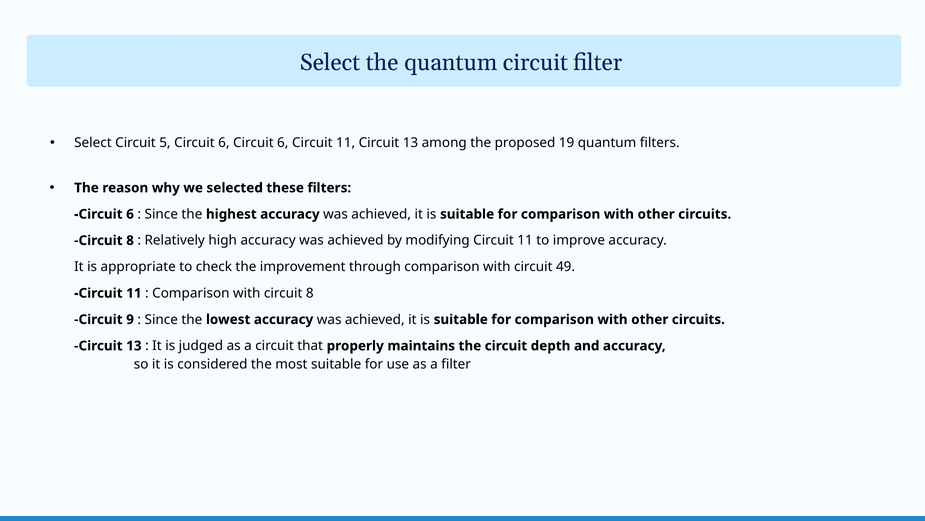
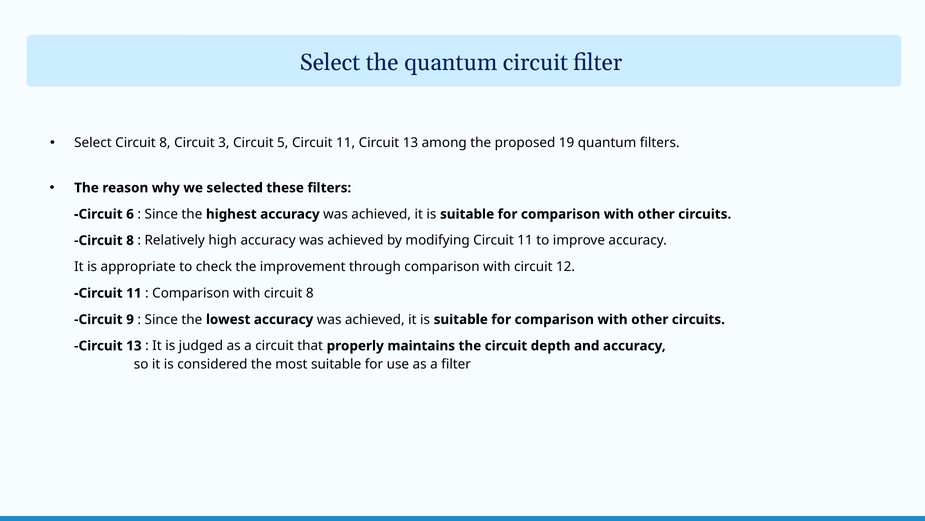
Select Circuit 5: 5 -> 8
6 at (224, 143): 6 -> 3
6 at (283, 143): 6 -> 5
49: 49 -> 12
